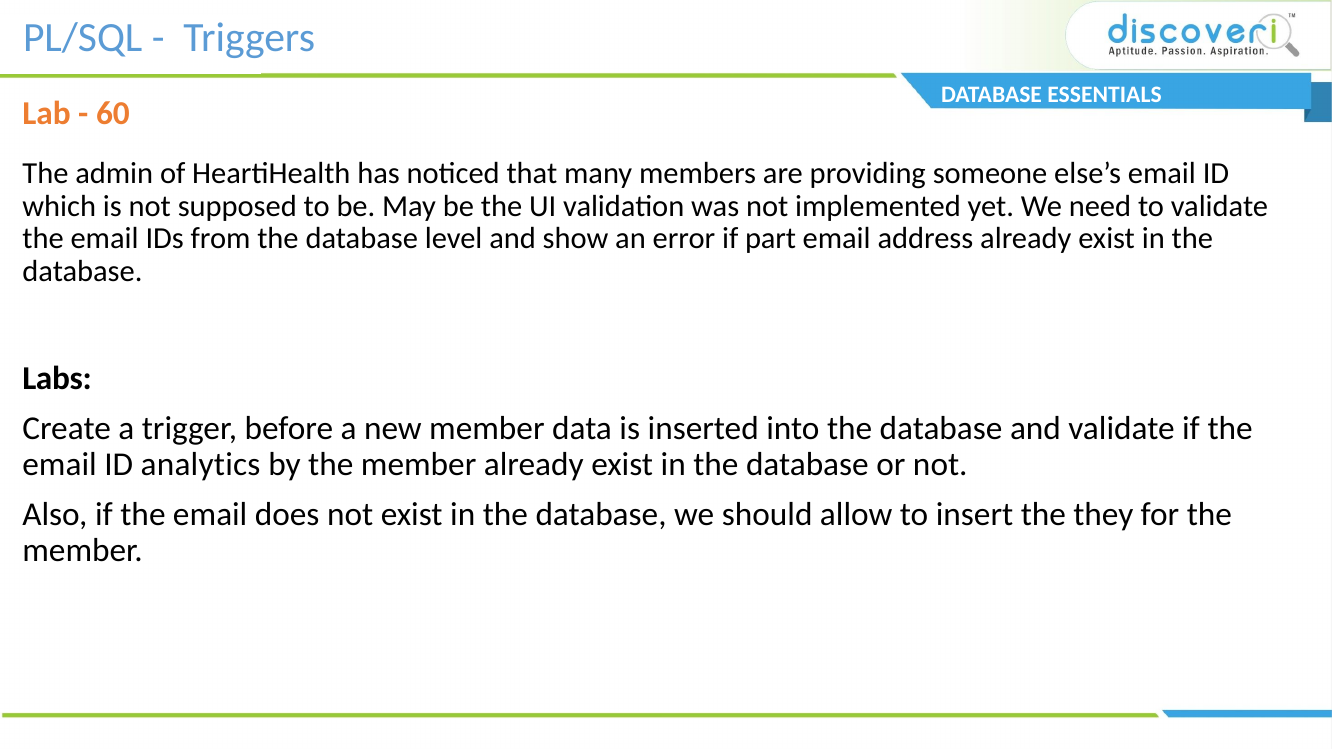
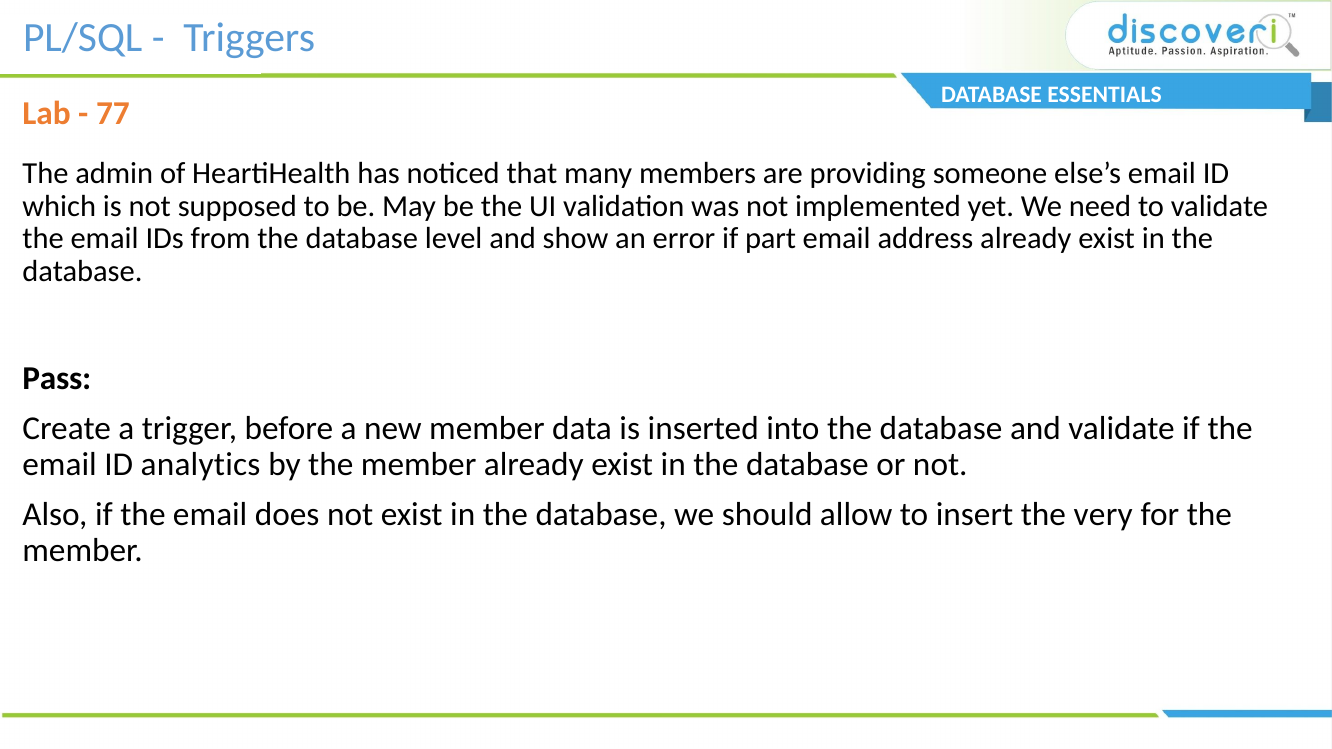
60: 60 -> 77
Labs: Labs -> Pass
they: they -> very
